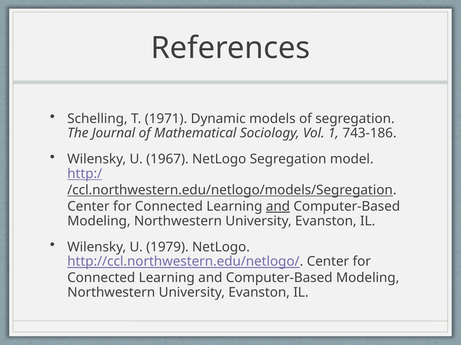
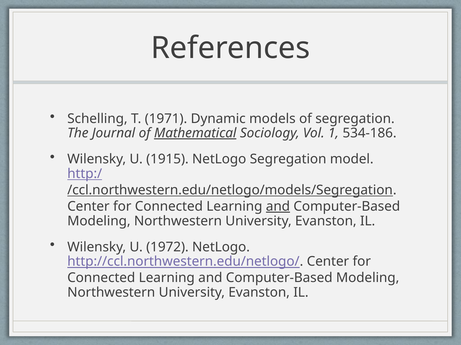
Mathematical underline: none -> present
743-186: 743-186 -> 534-186
1967: 1967 -> 1915
1979: 1979 -> 1972
